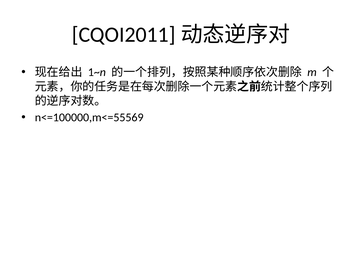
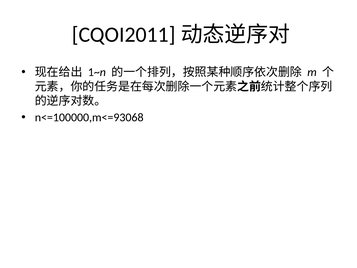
n<=100000,m<=55569: n<=100000,m<=55569 -> n<=100000,m<=93068
